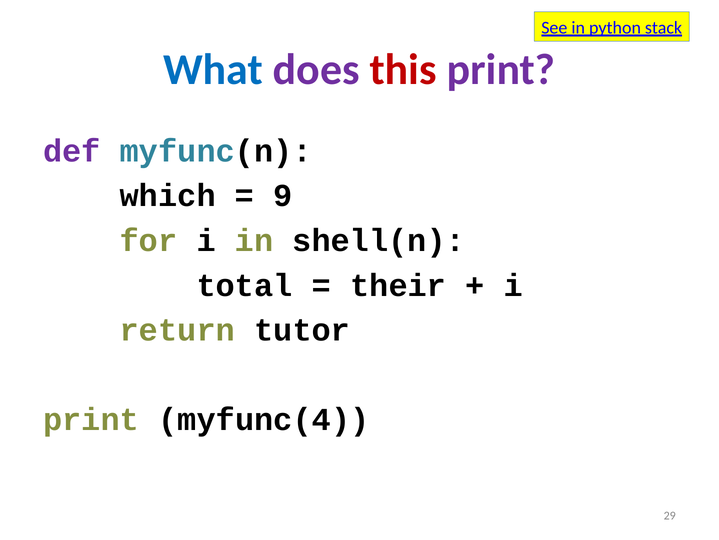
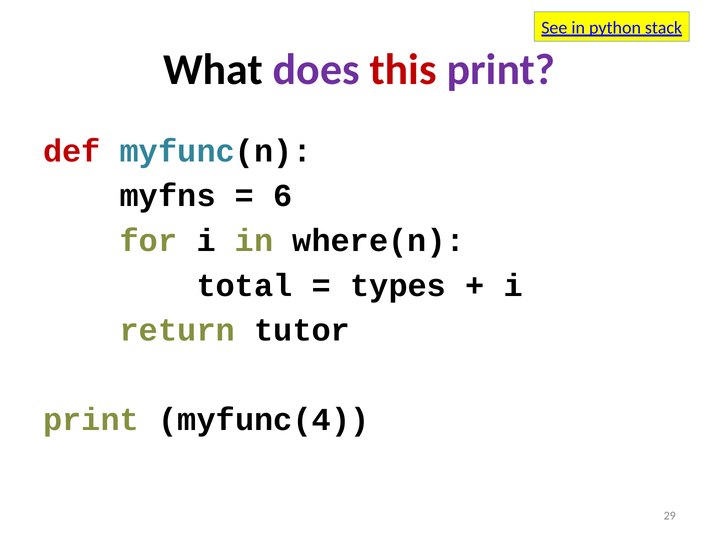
What colour: blue -> black
def colour: purple -> red
which: which -> myfns
9: 9 -> 6
shell(n: shell(n -> where(n
their: their -> types
